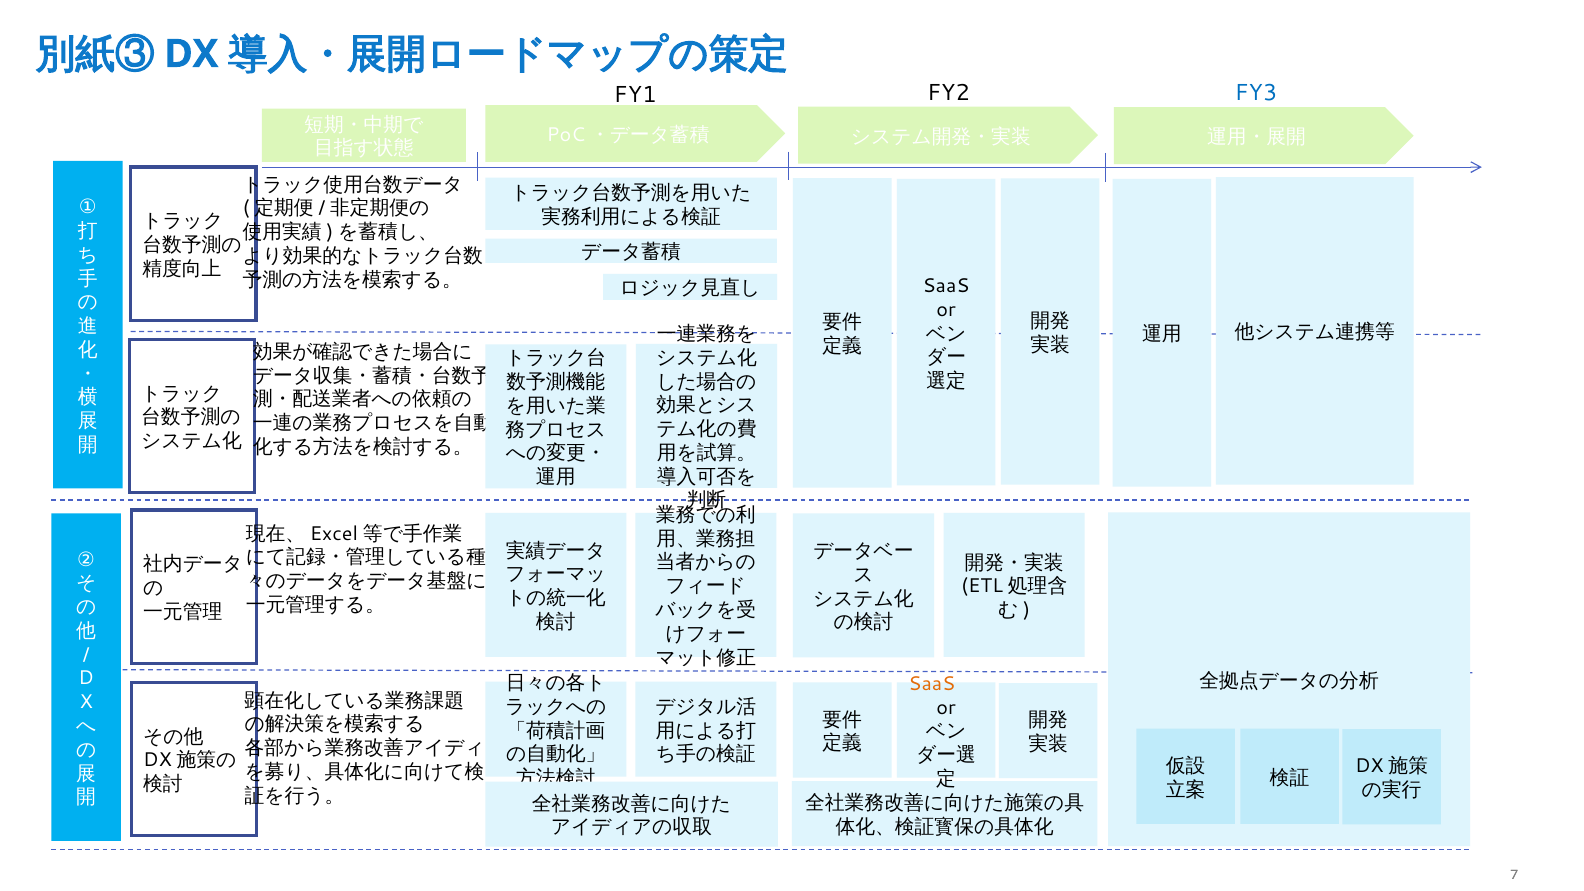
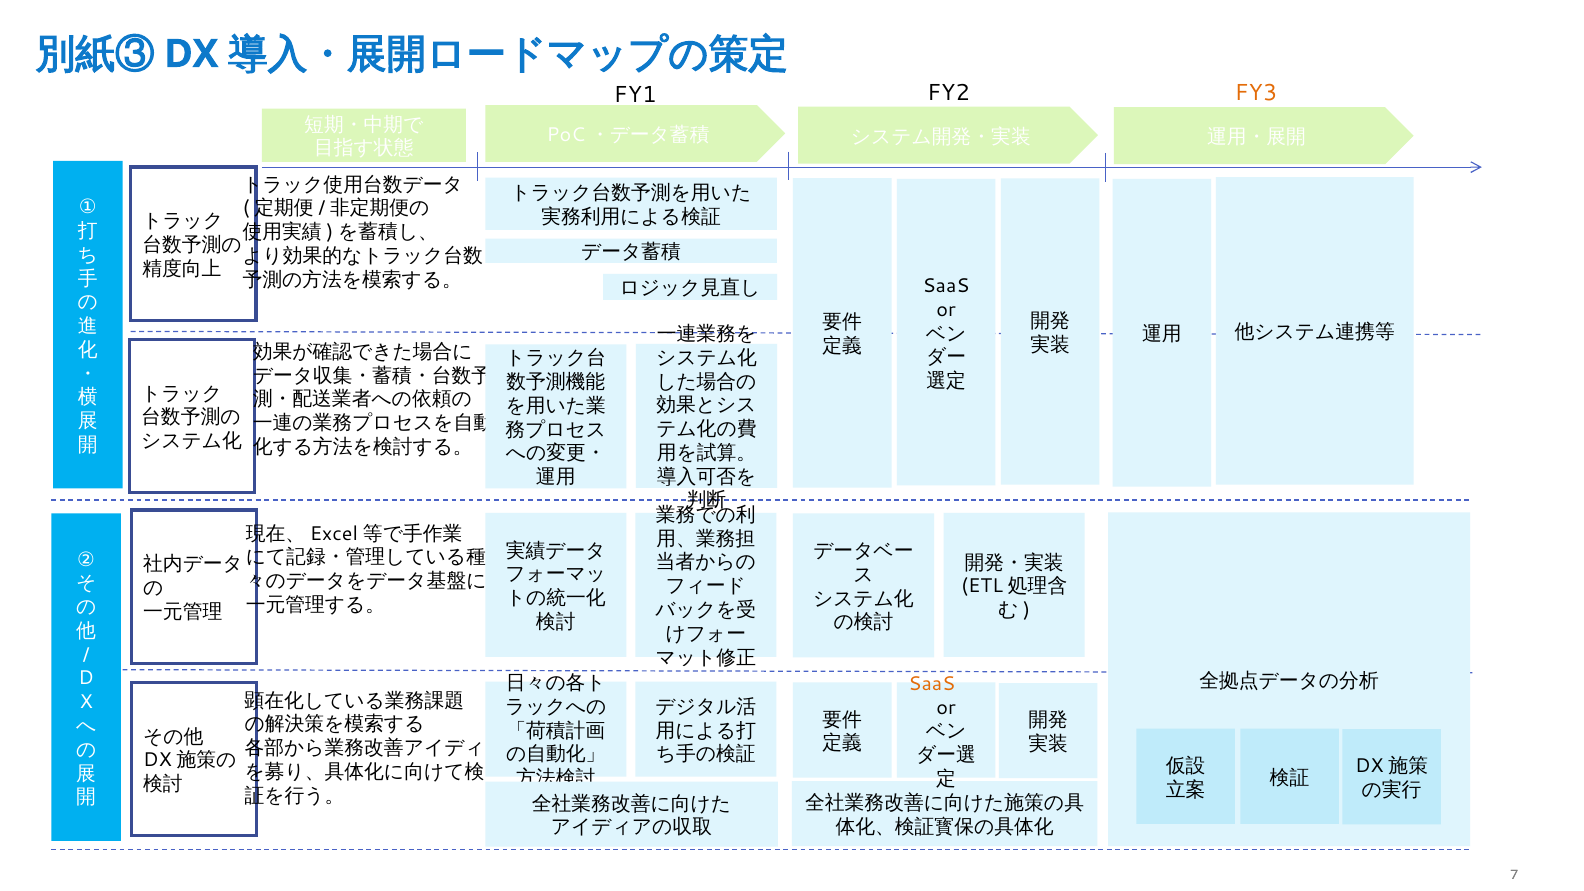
FY3 colour: blue -> orange
